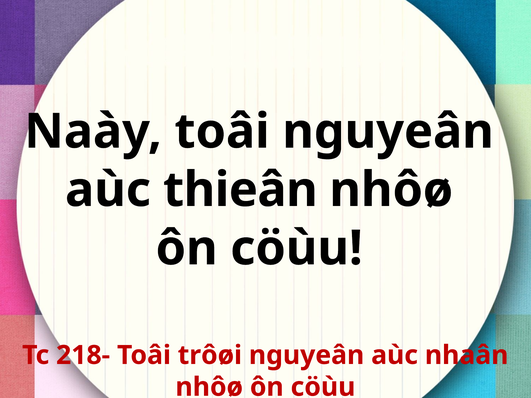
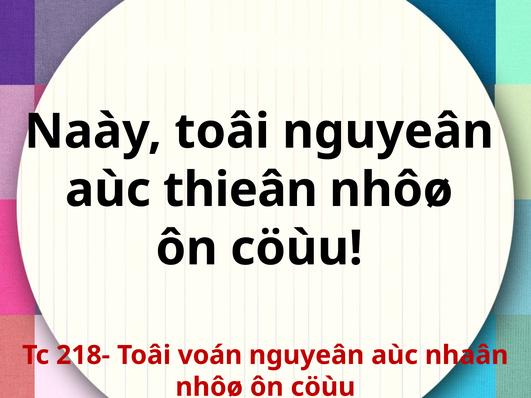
trôøi: trôøi -> voán
